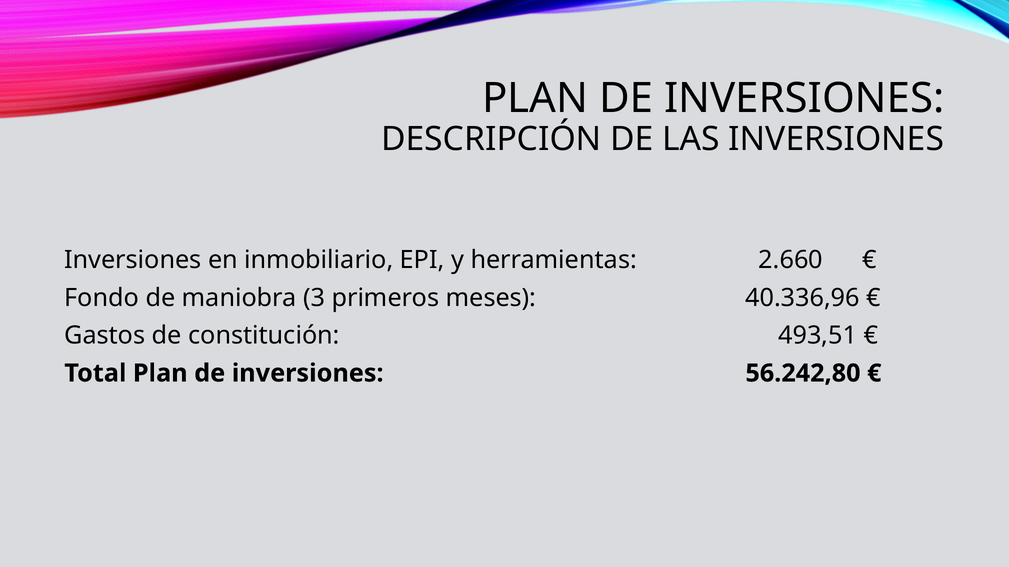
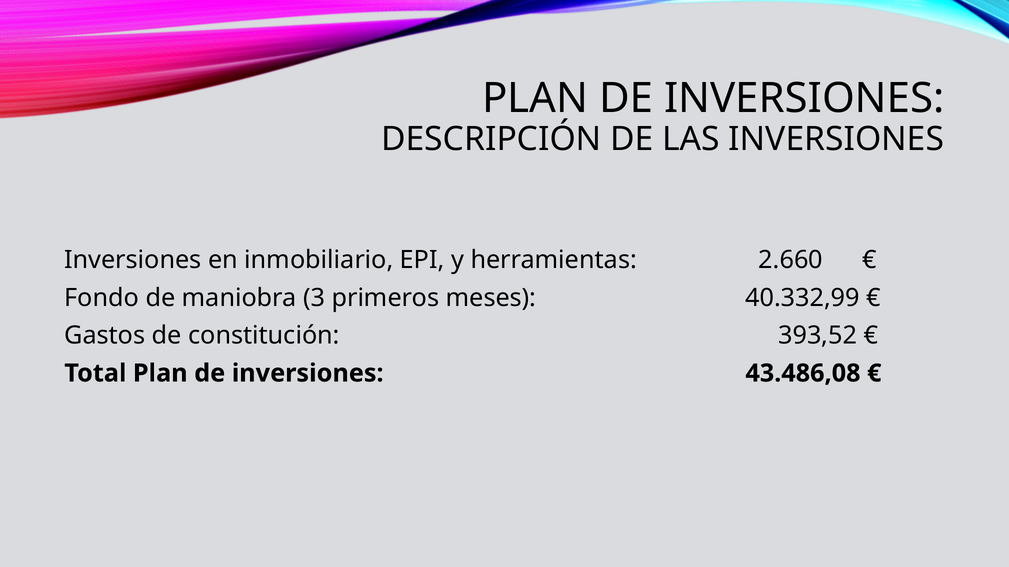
40.336,96: 40.336,96 -> 40.332,99
493,51: 493,51 -> 393,52
56.242,80: 56.242,80 -> 43.486,08
